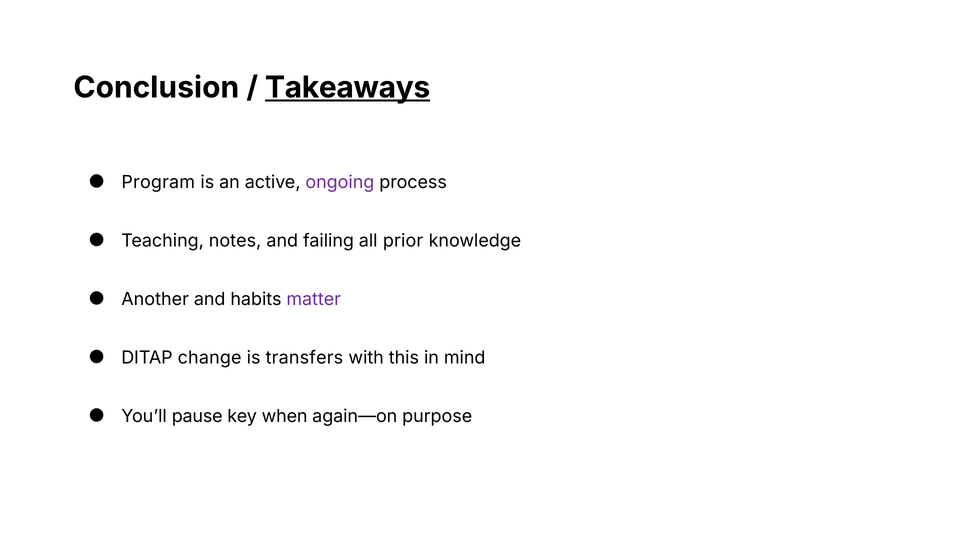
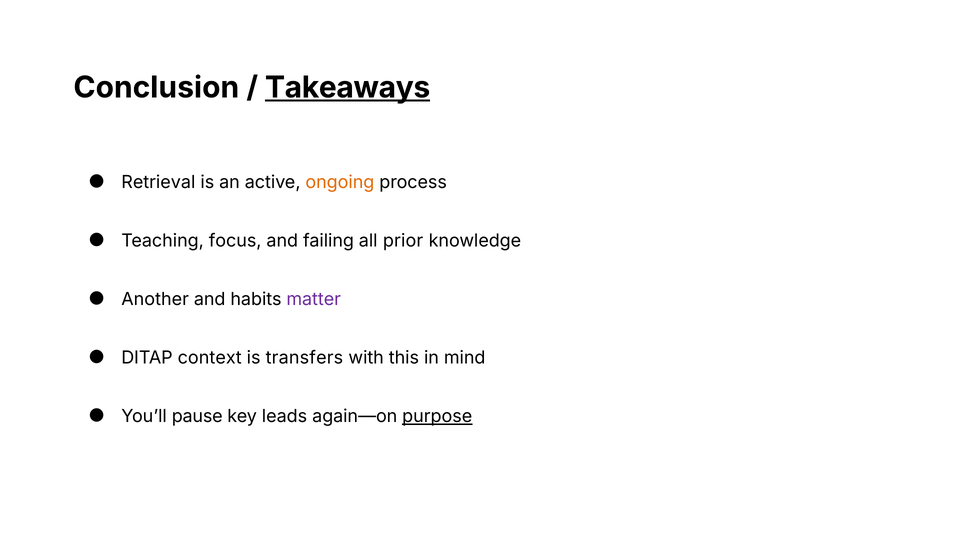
Program: Program -> Retrieval
ongoing colour: purple -> orange
notes: notes -> focus
change: change -> context
when: when -> leads
purpose underline: none -> present
